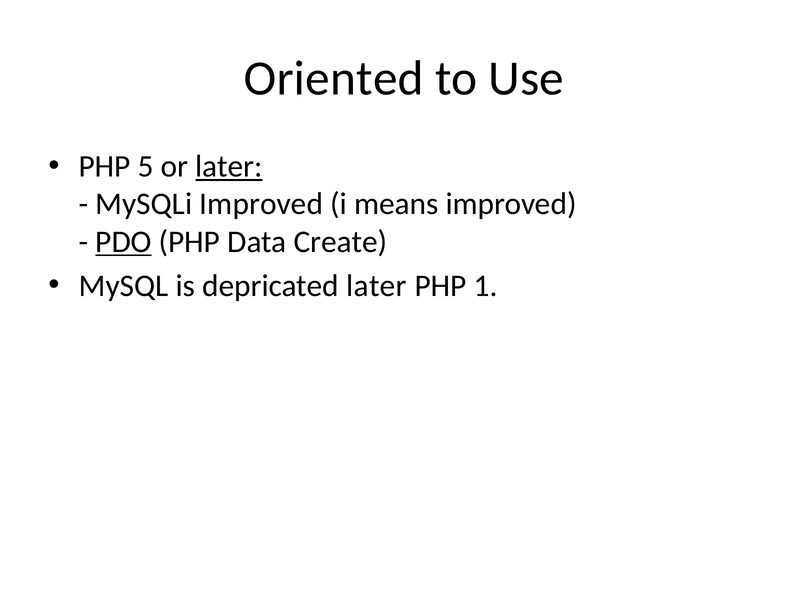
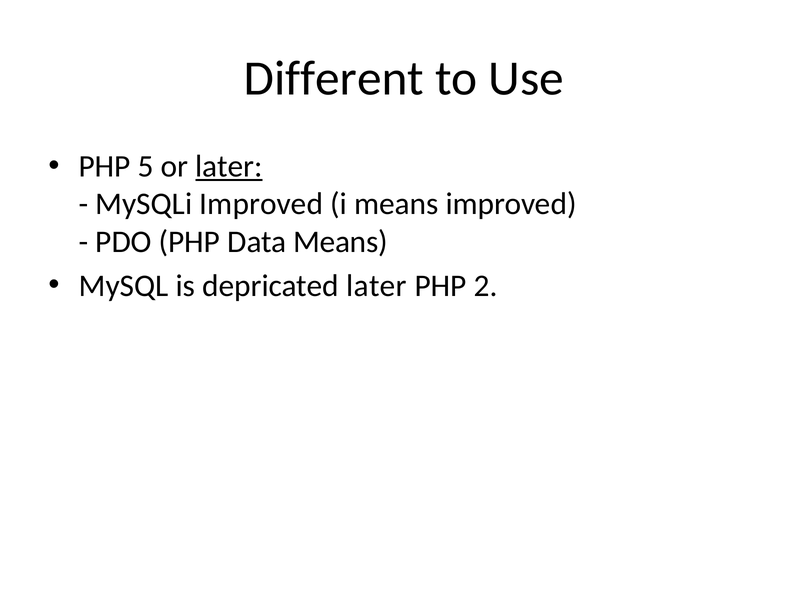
Oriented: Oriented -> Different
PDO underline: present -> none
Data Create: Create -> Means
1: 1 -> 2
